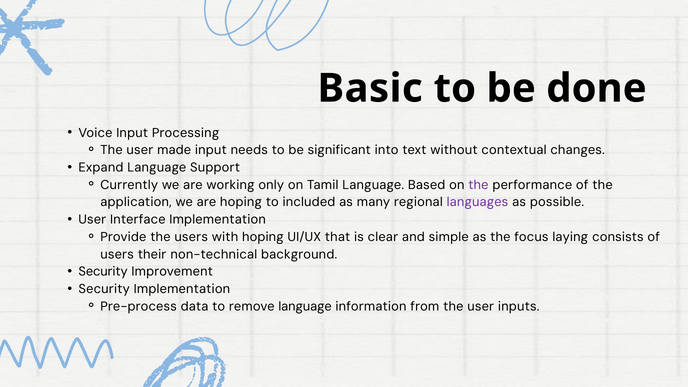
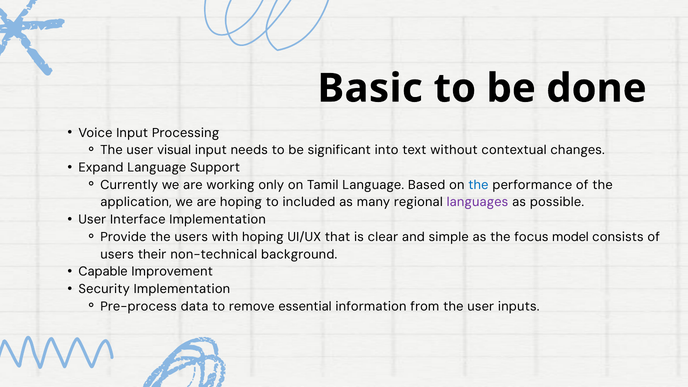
made: made -> visual
the at (478, 185) colour: purple -> blue
laying: laying -> model
Security at (103, 272): Security -> Capable
remove language: language -> essential
